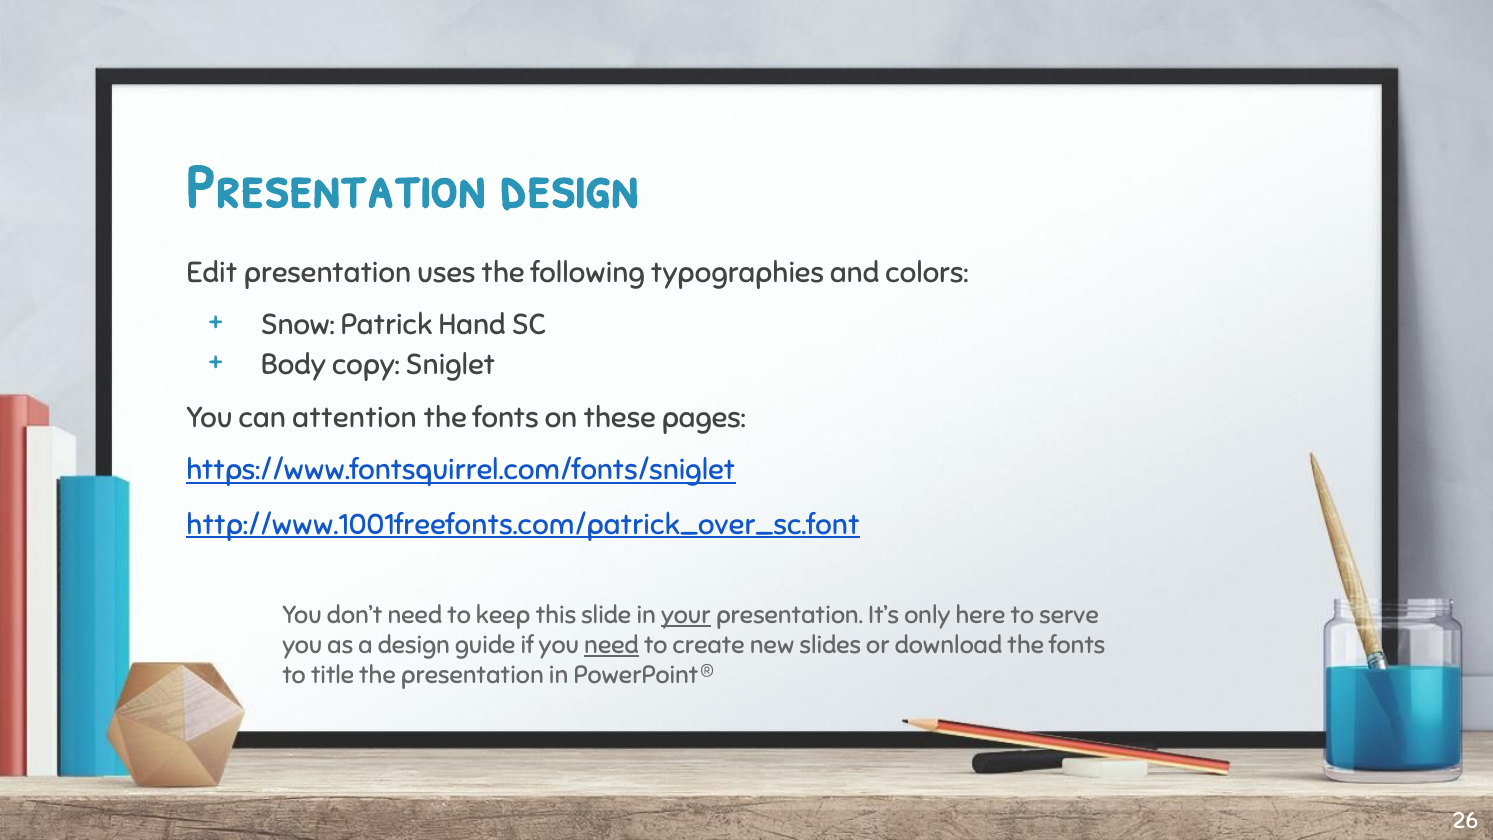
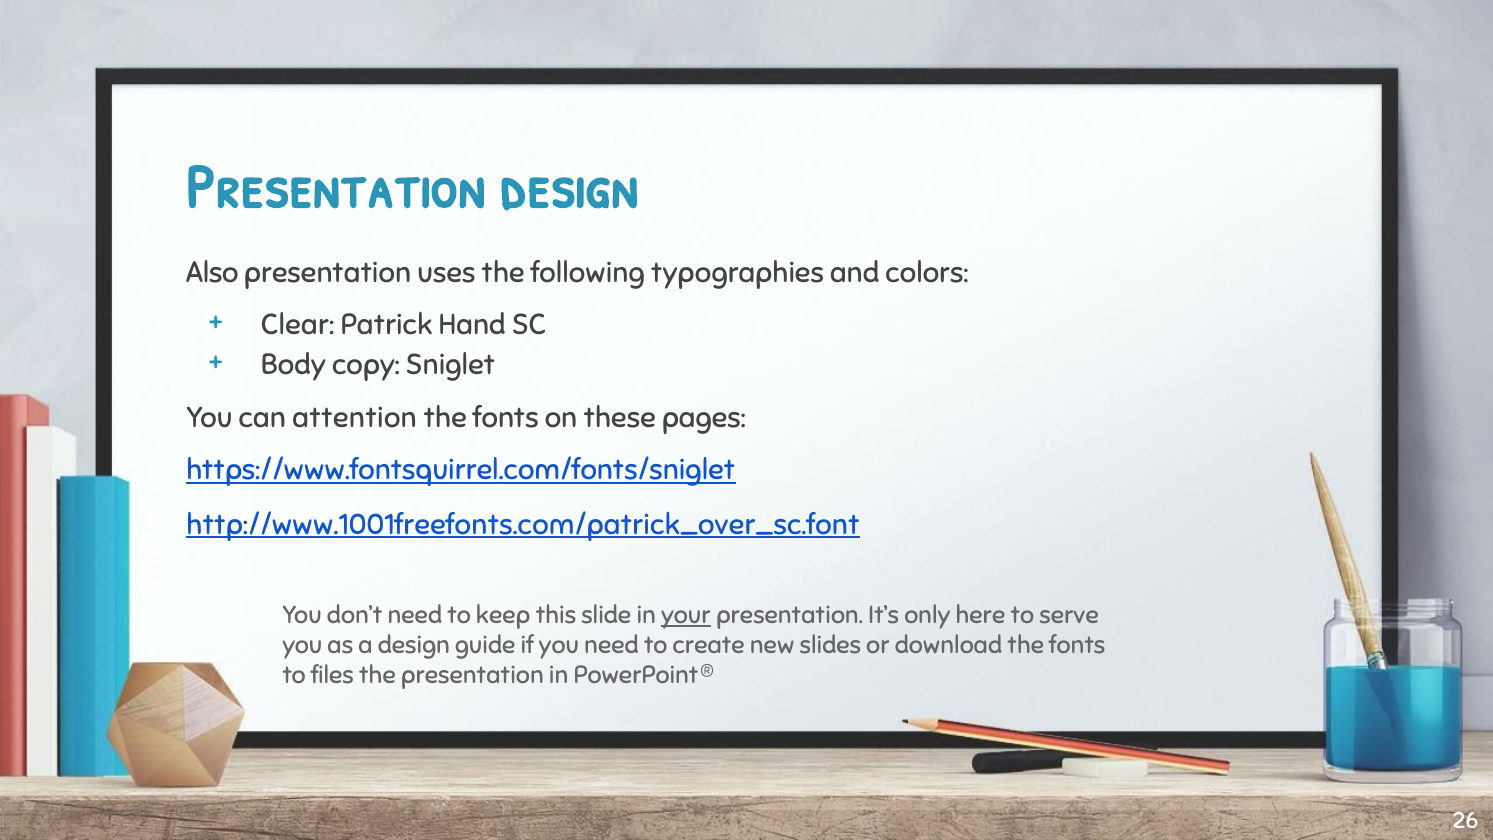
Edit: Edit -> Also
Snow: Snow -> Clear
need at (611, 645) underline: present -> none
title: title -> files
